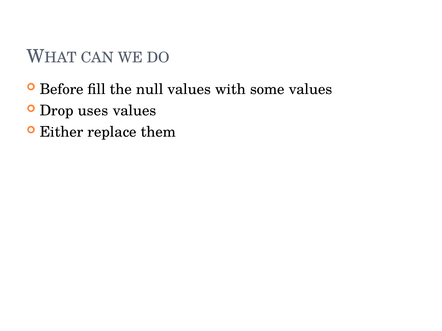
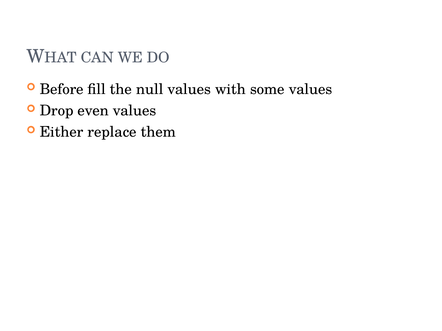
uses: uses -> even
